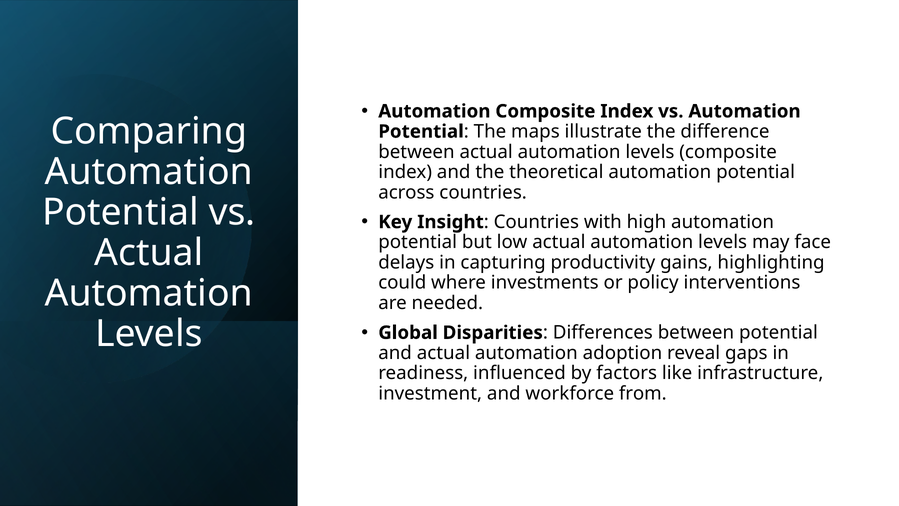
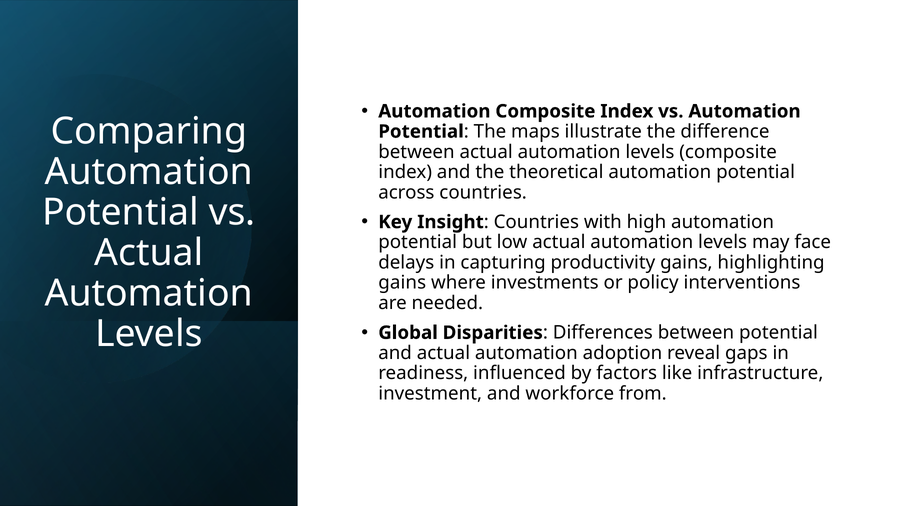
could at (402, 283): could -> gains
